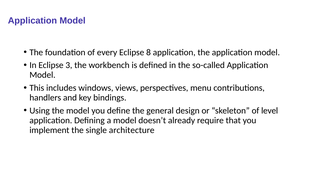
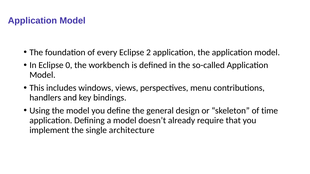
8: 8 -> 2
3: 3 -> 0
level: level -> time
